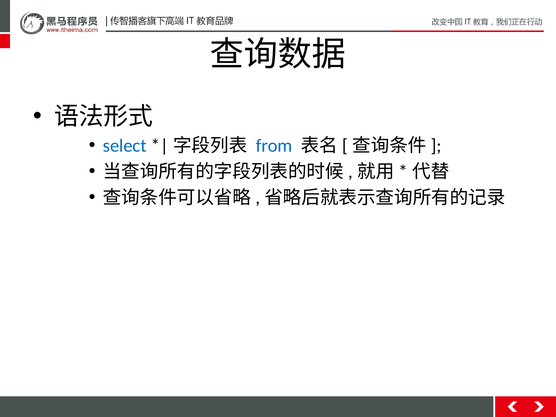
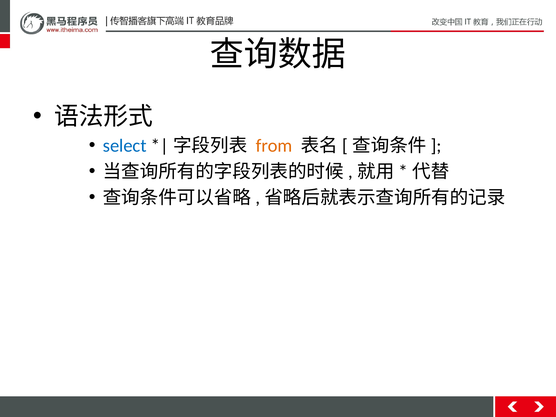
from colour: blue -> orange
